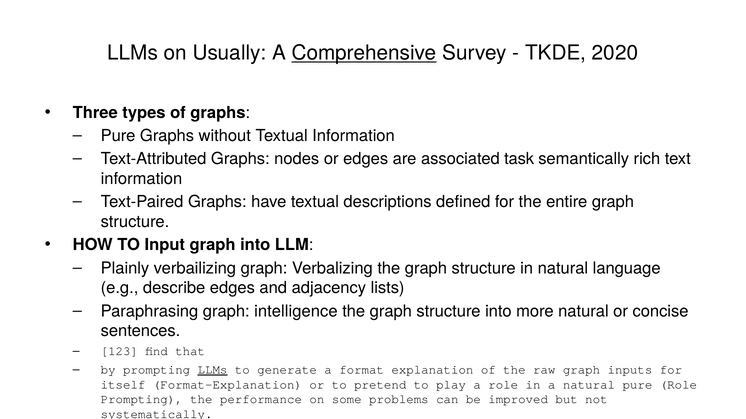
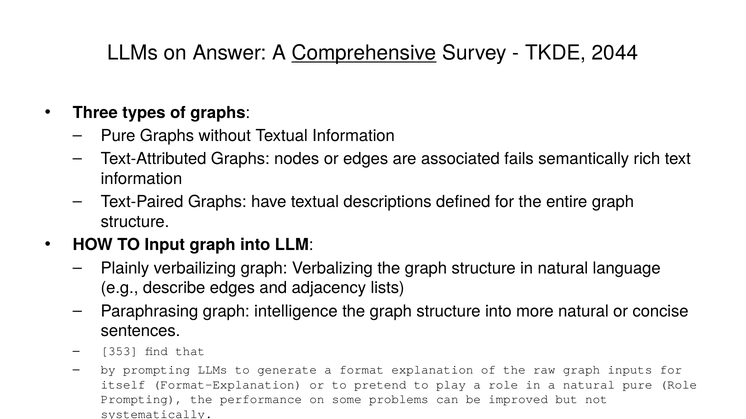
on Usually: Usually -> Answer
2020: 2020 -> 2044
task: task -> fails
123: 123 -> 353
LLMs at (213, 370) underline: present -> none
